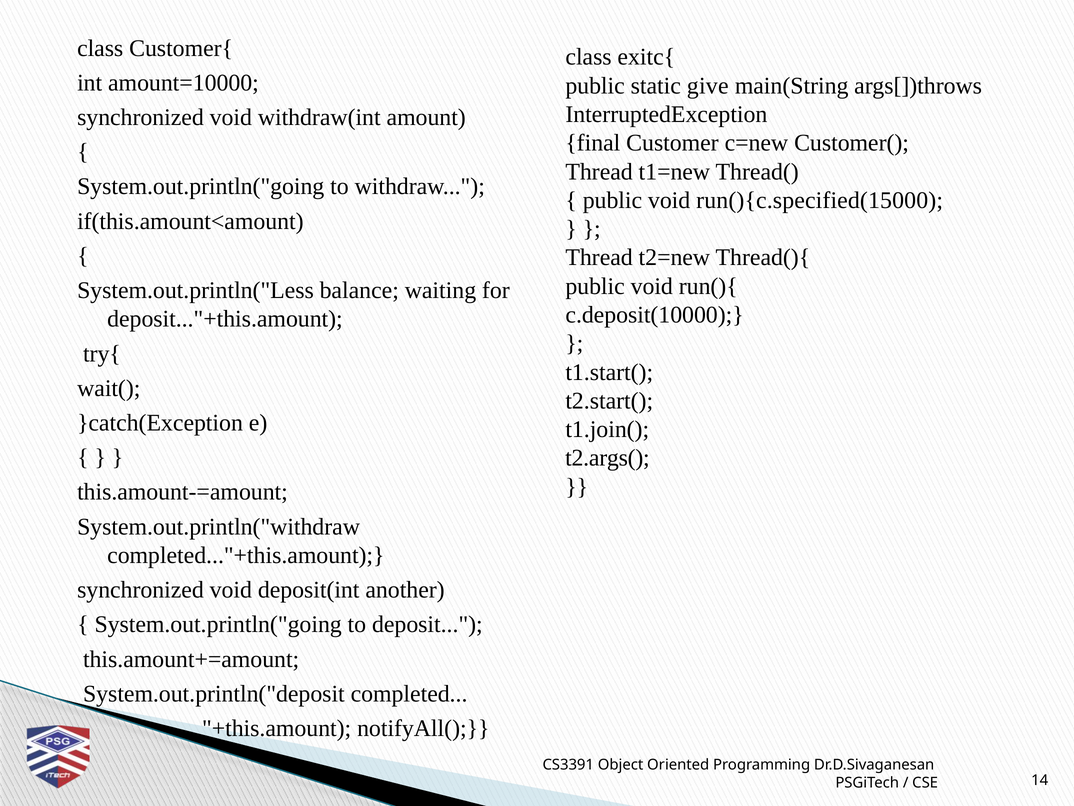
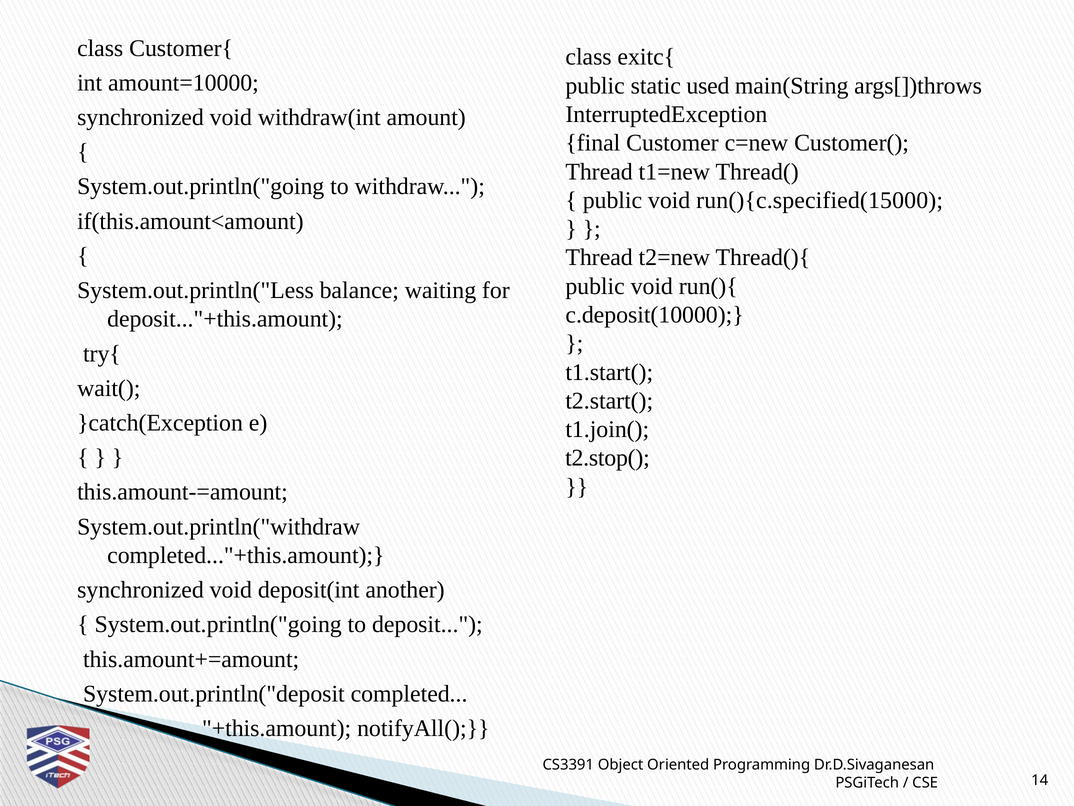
give: give -> used
t2.args(: t2.args( -> t2.stop(
